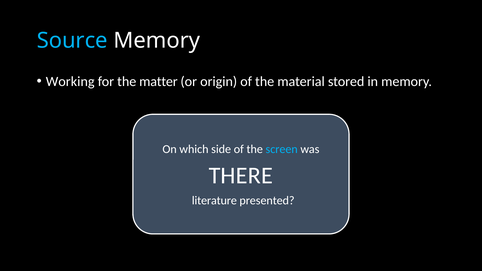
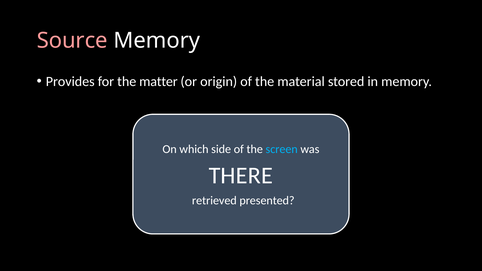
Source colour: light blue -> pink
Working: Working -> Provides
literature: literature -> retrieved
